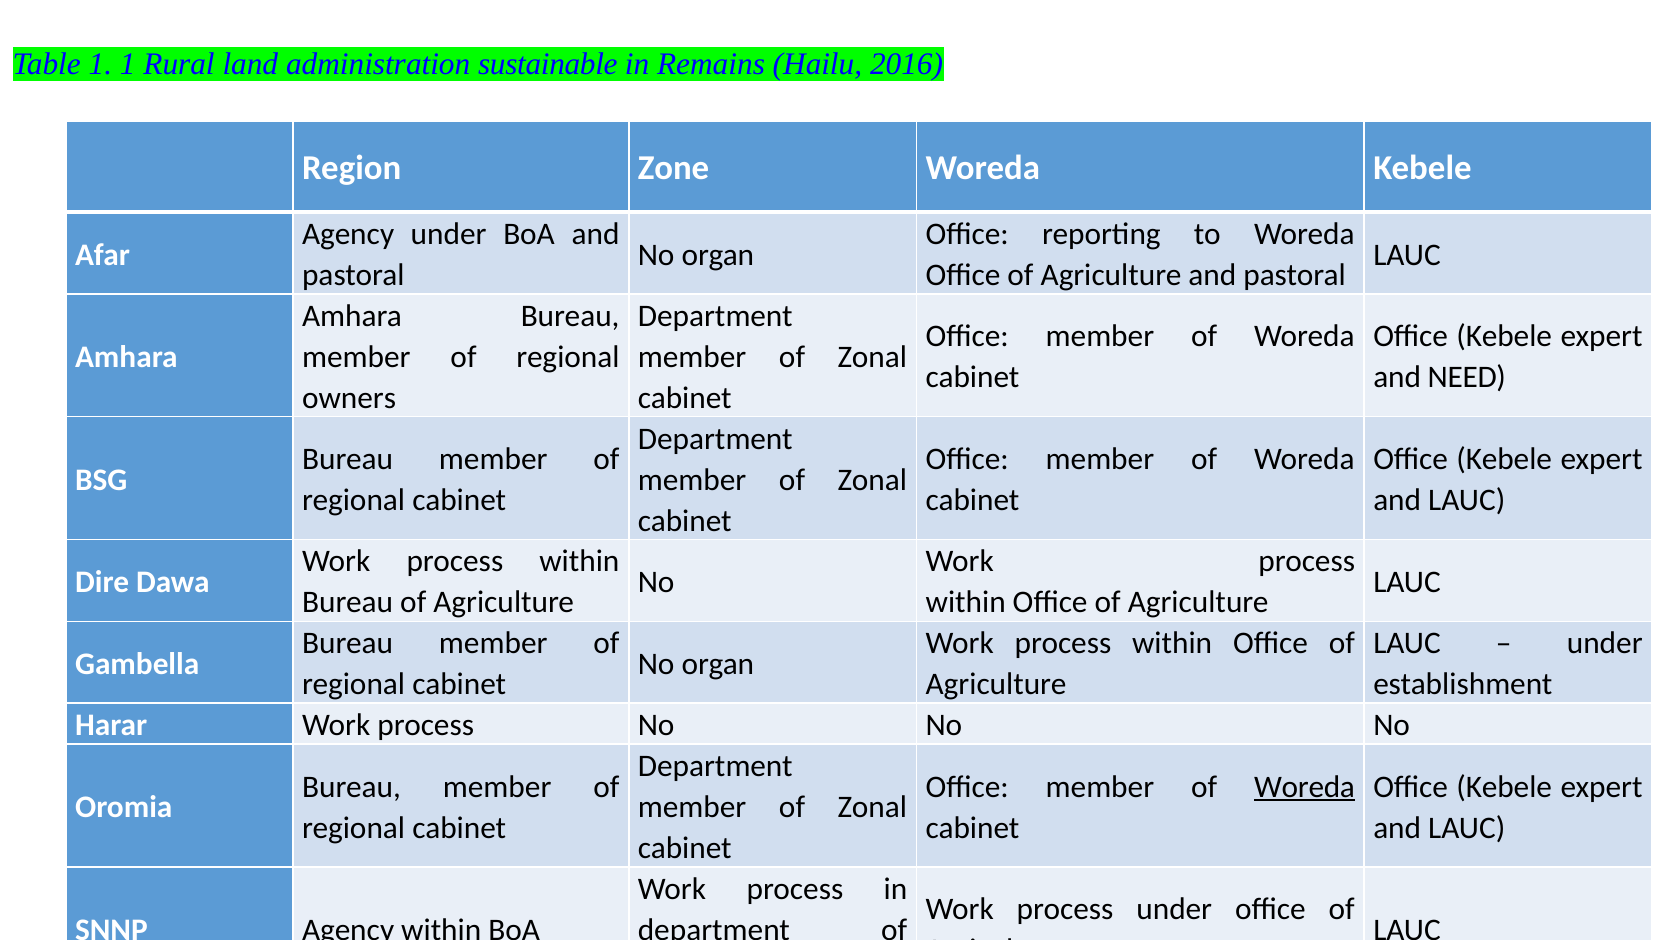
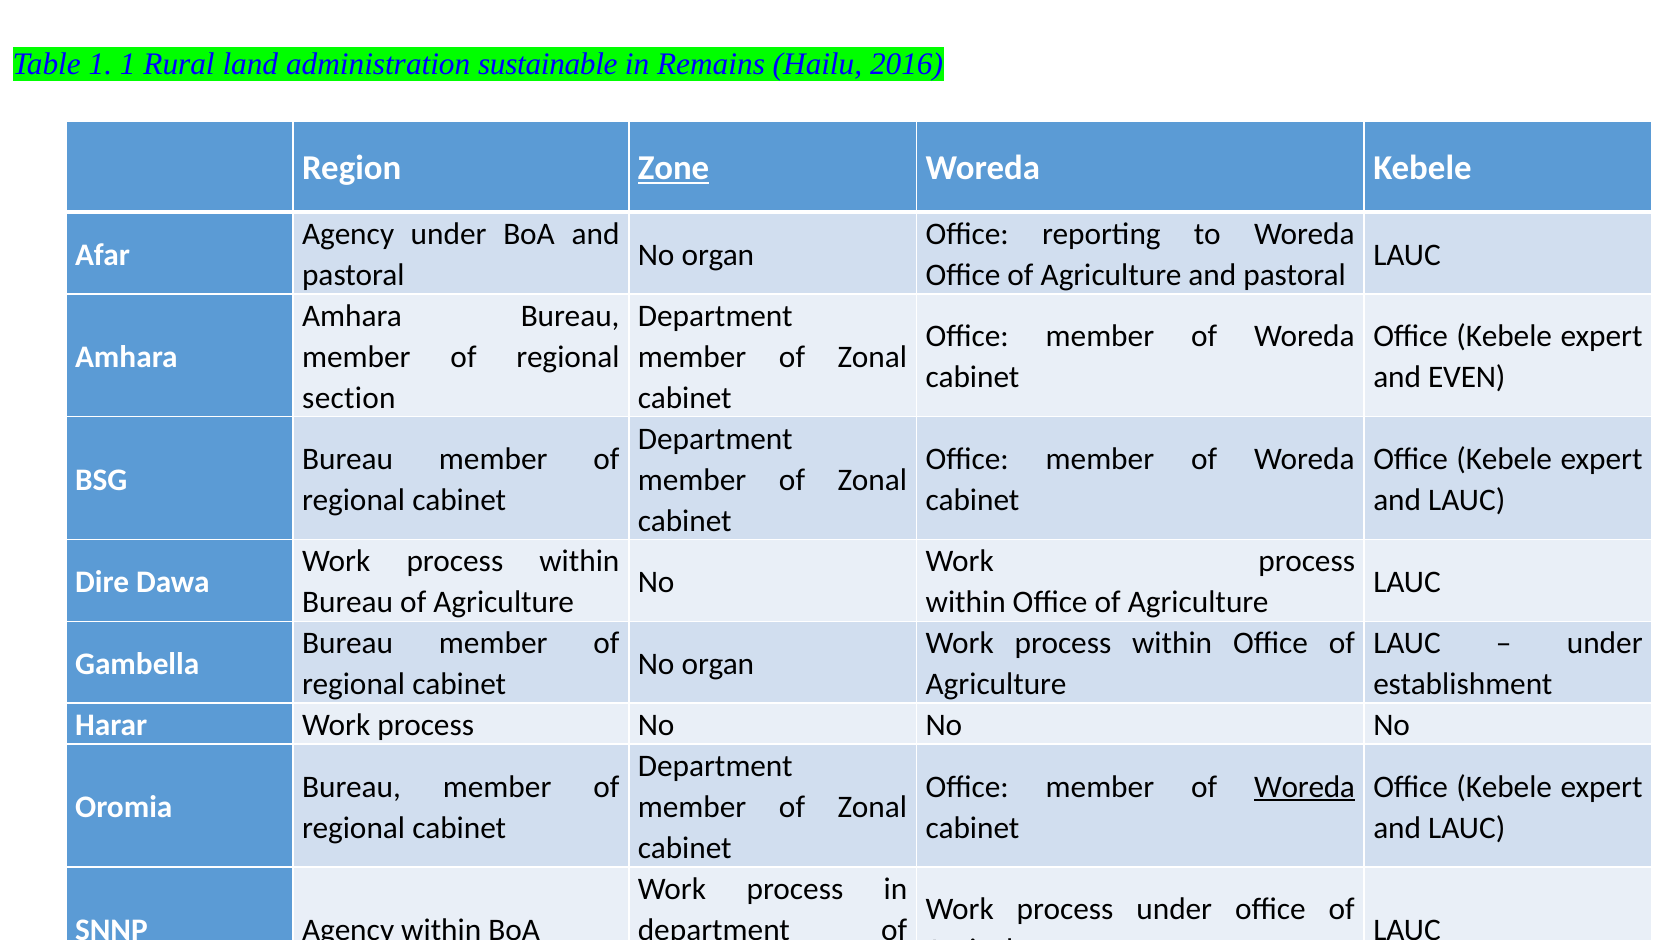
Zone underline: none -> present
NEED: NEED -> EVEN
owners: owners -> section
